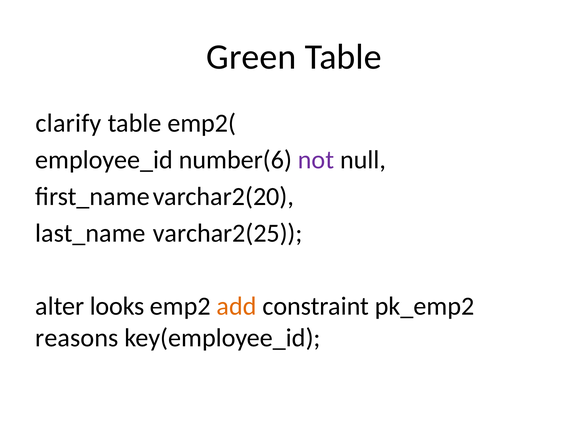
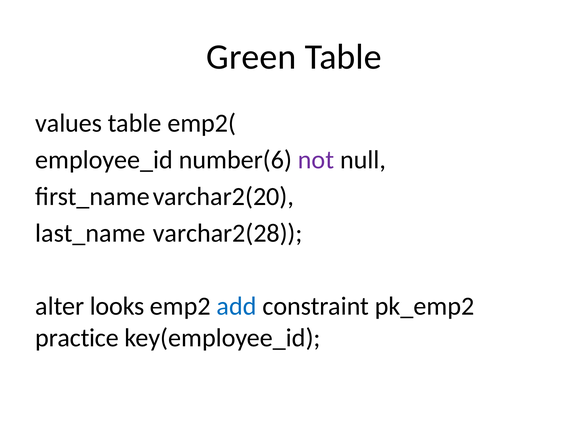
clarify: clarify -> values
varchar2(25: varchar2(25 -> varchar2(28
add colour: orange -> blue
reasons: reasons -> practice
